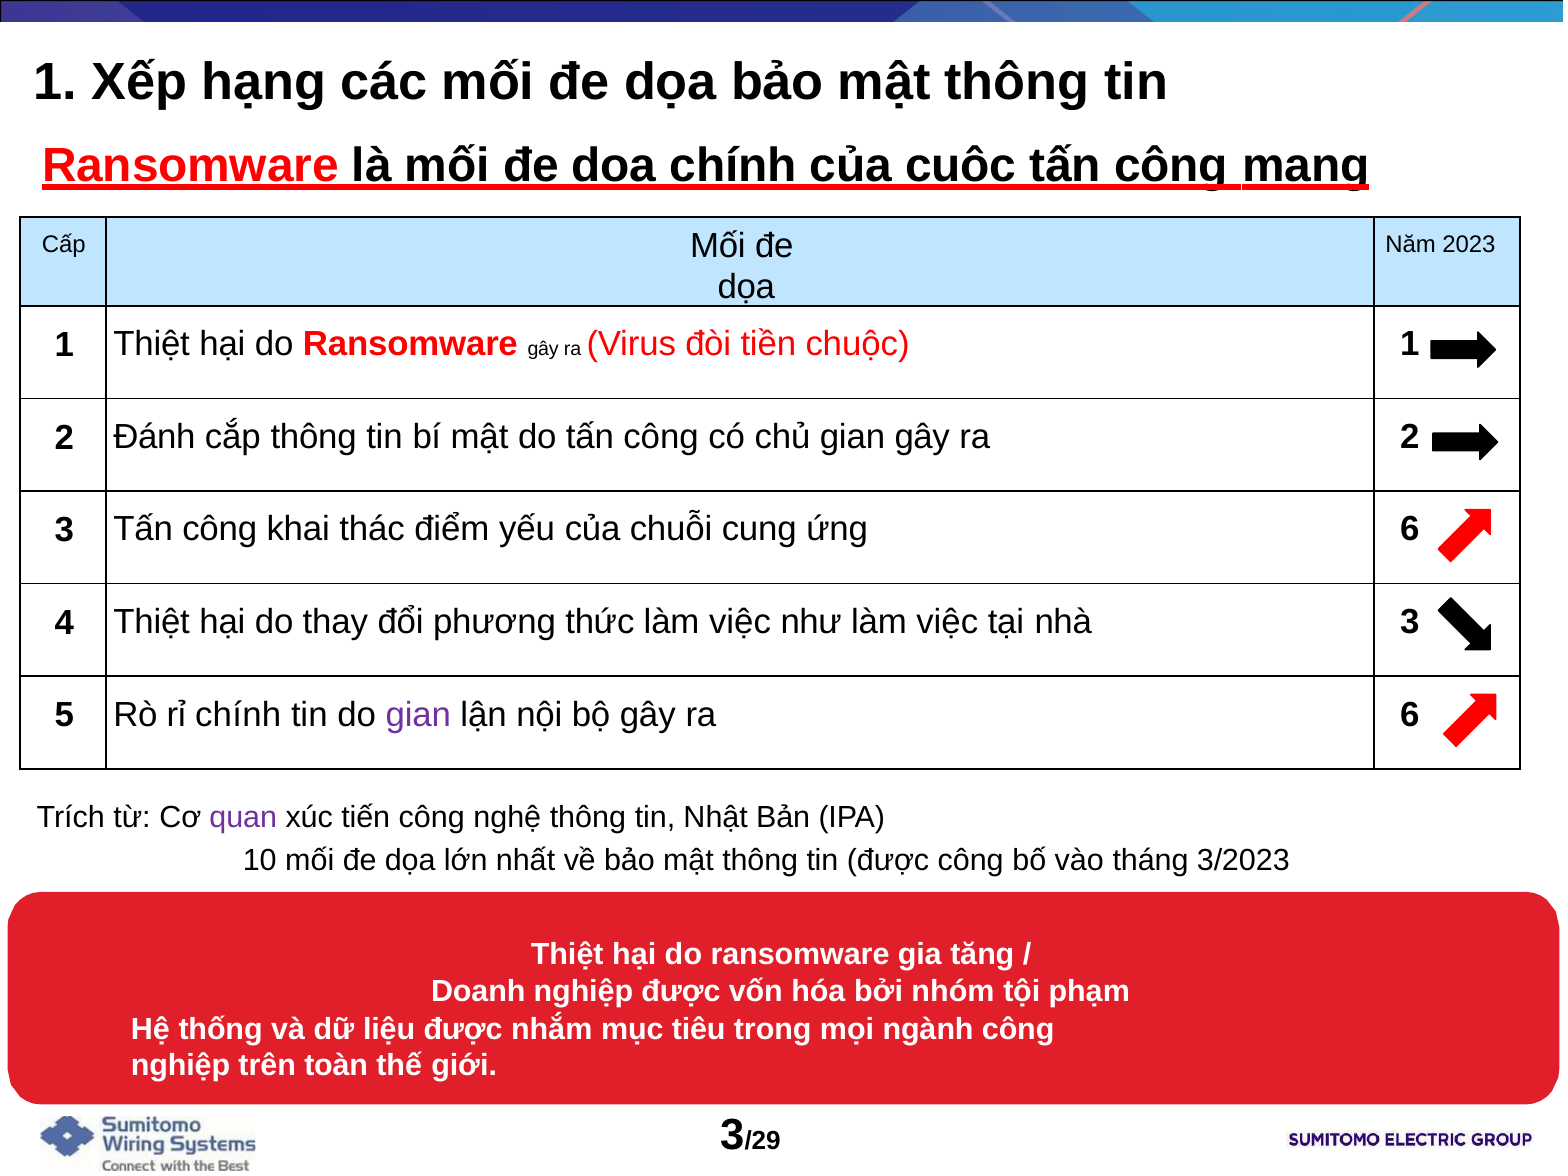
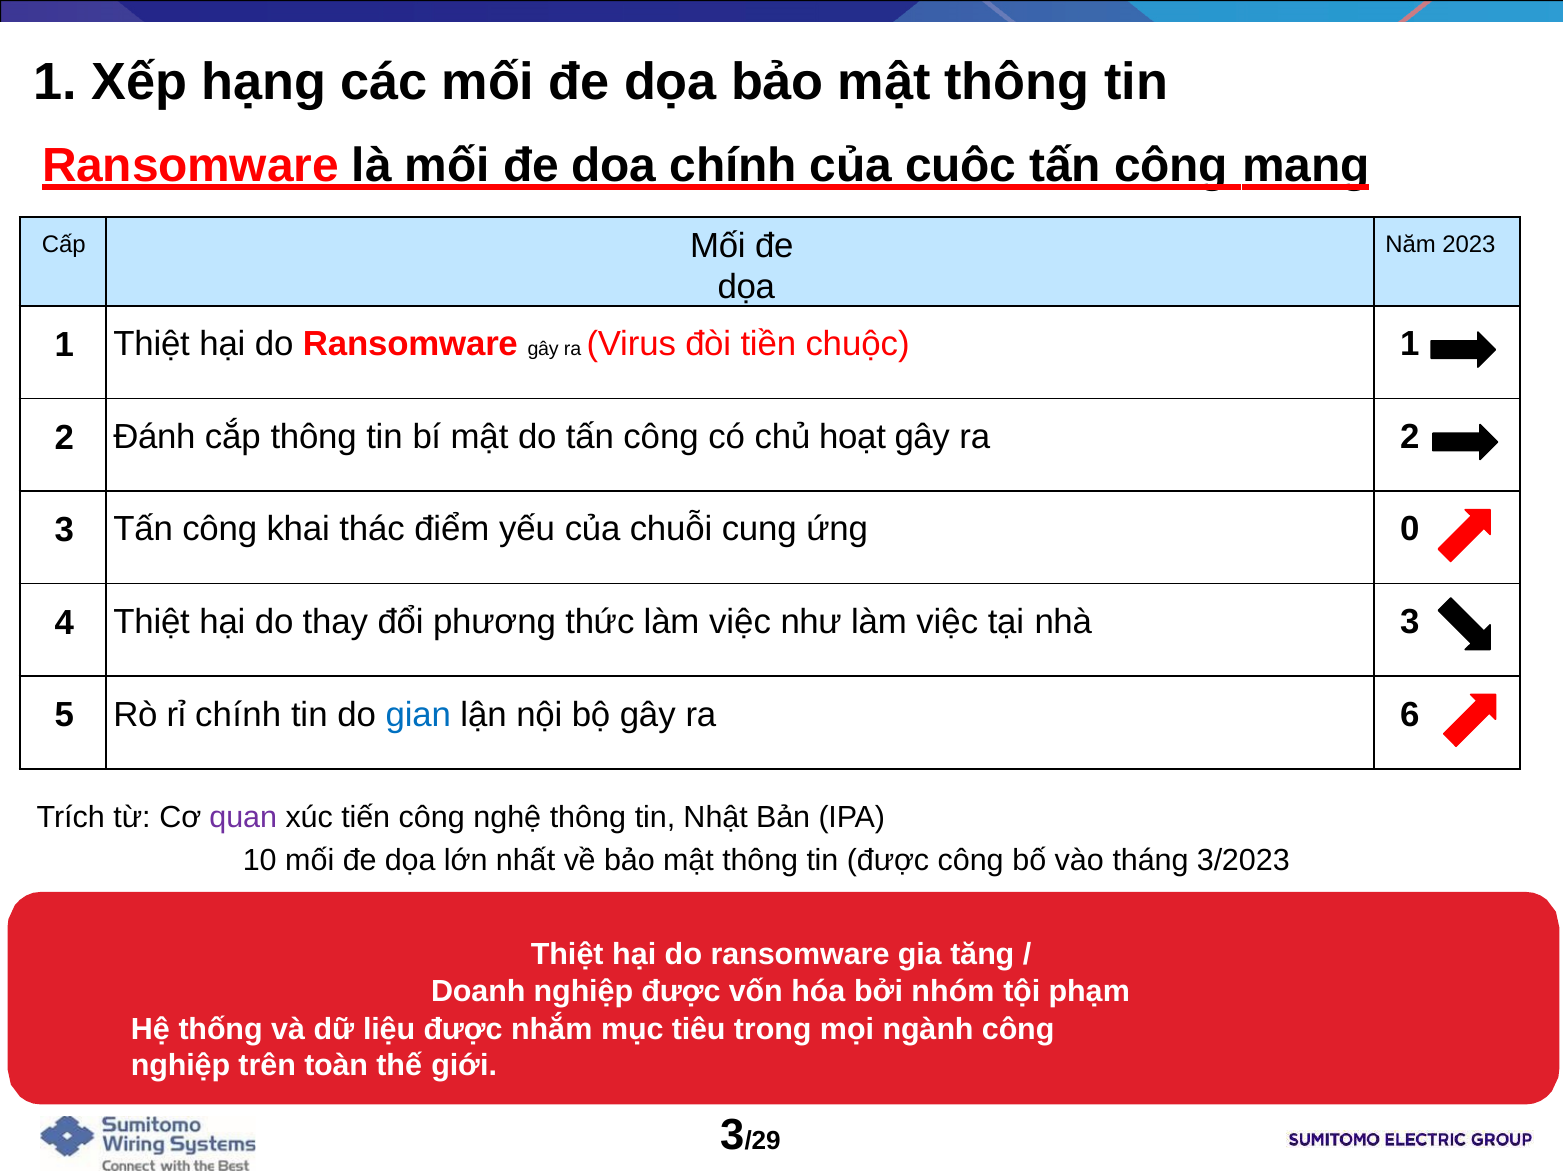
chủ gian: gian -> hoạt
ứng 6: 6 -> 0
gian at (418, 715) colour: purple -> blue
